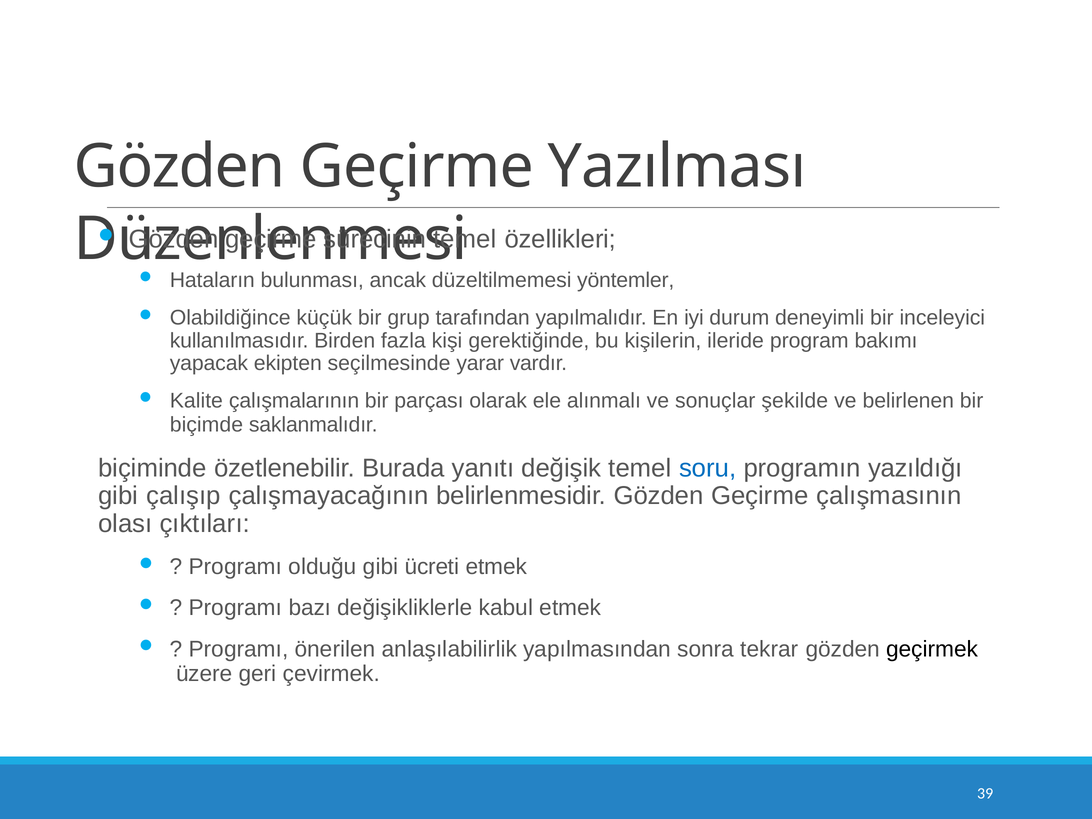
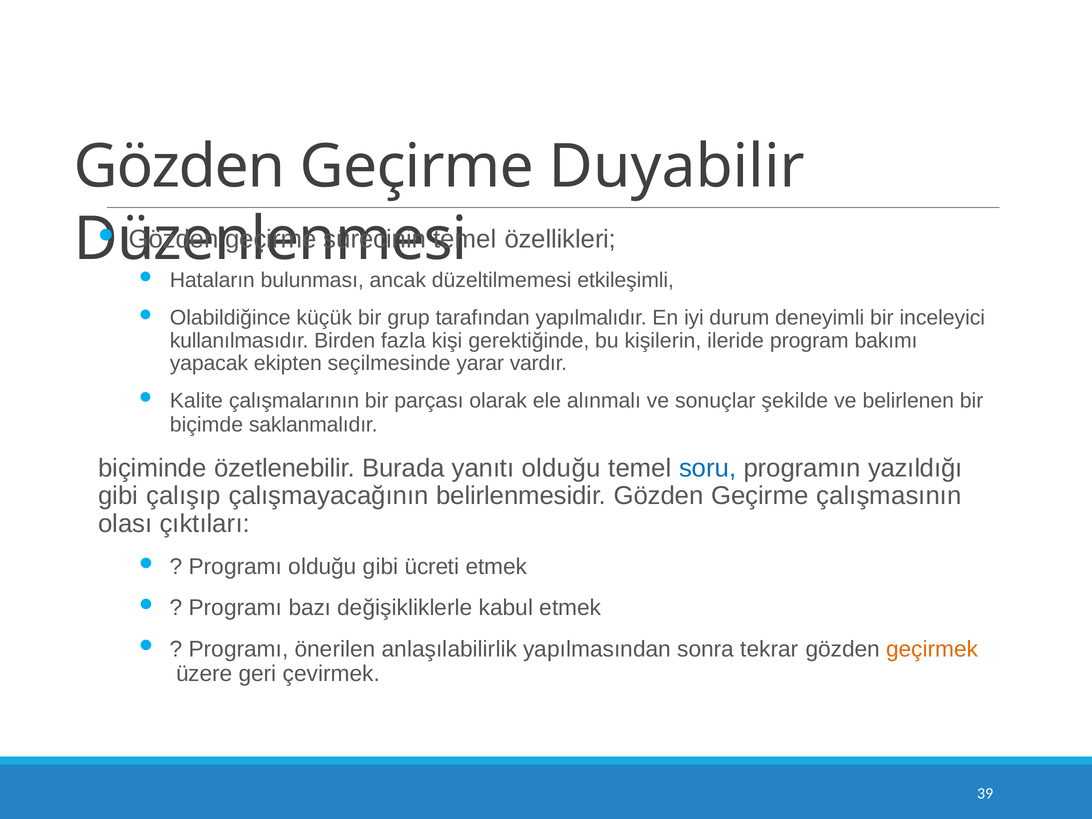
Yazılması: Yazılması -> Duyabilir
yöntemler: yöntemler -> etkileşimli
yanıtı değişik: değişik -> olduğu
geçirmek colour: black -> orange
